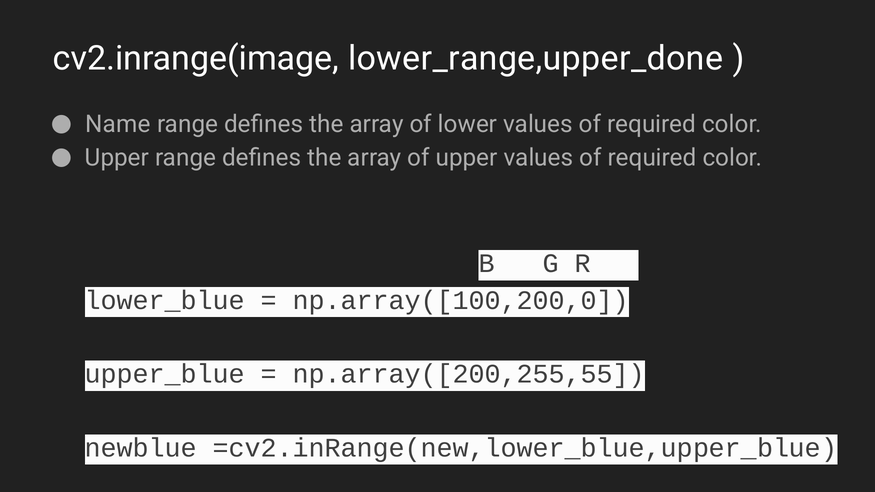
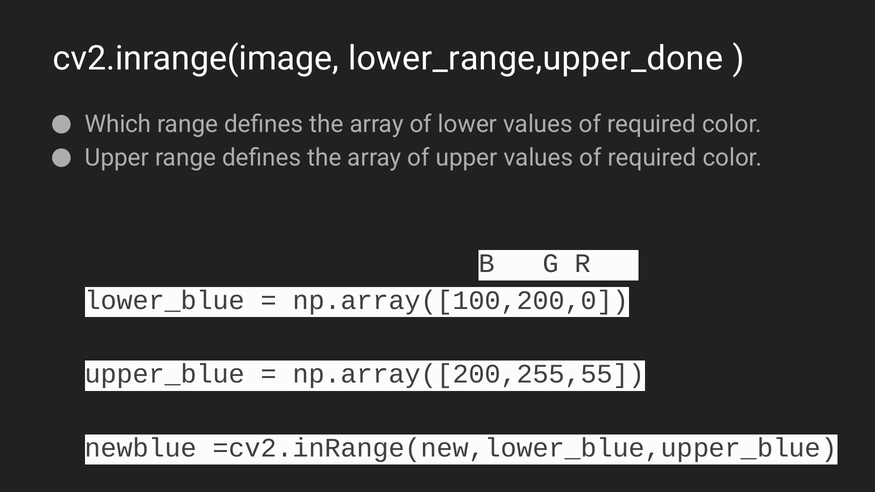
Name: Name -> Which
